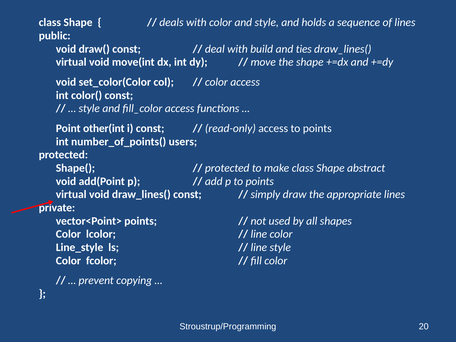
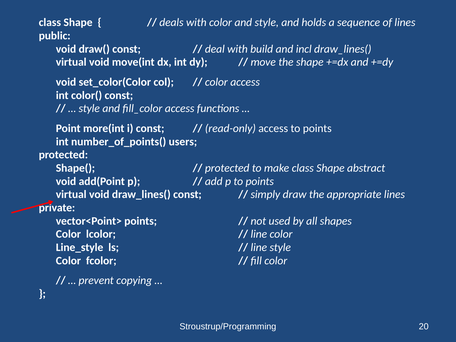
ties: ties -> incl
other(int: other(int -> more(int
